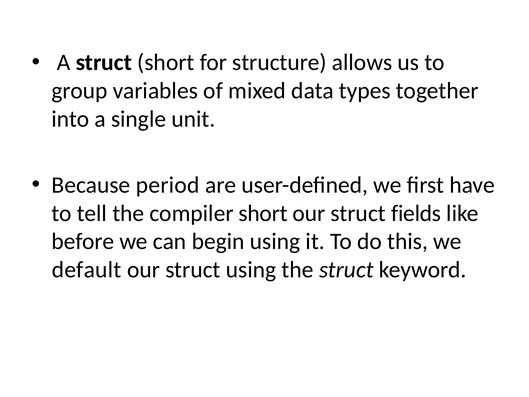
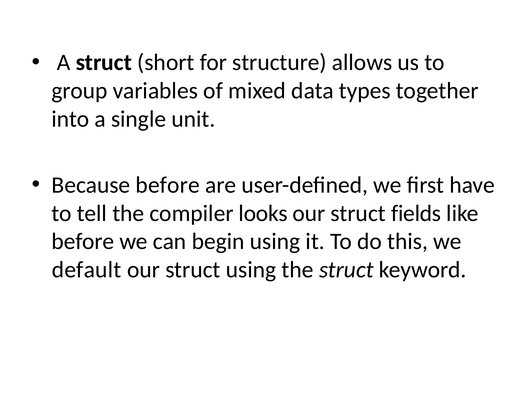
Because period: period -> before
compiler short: short -> looks
